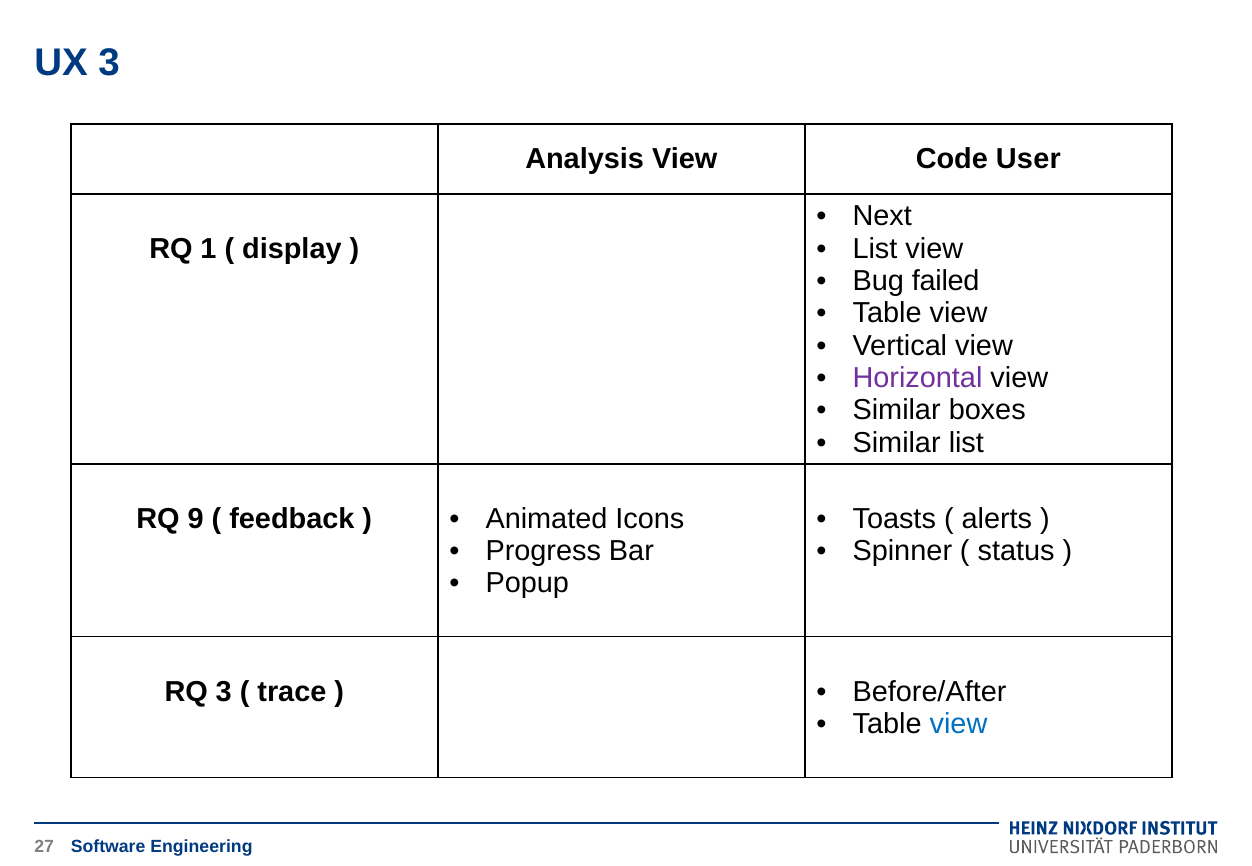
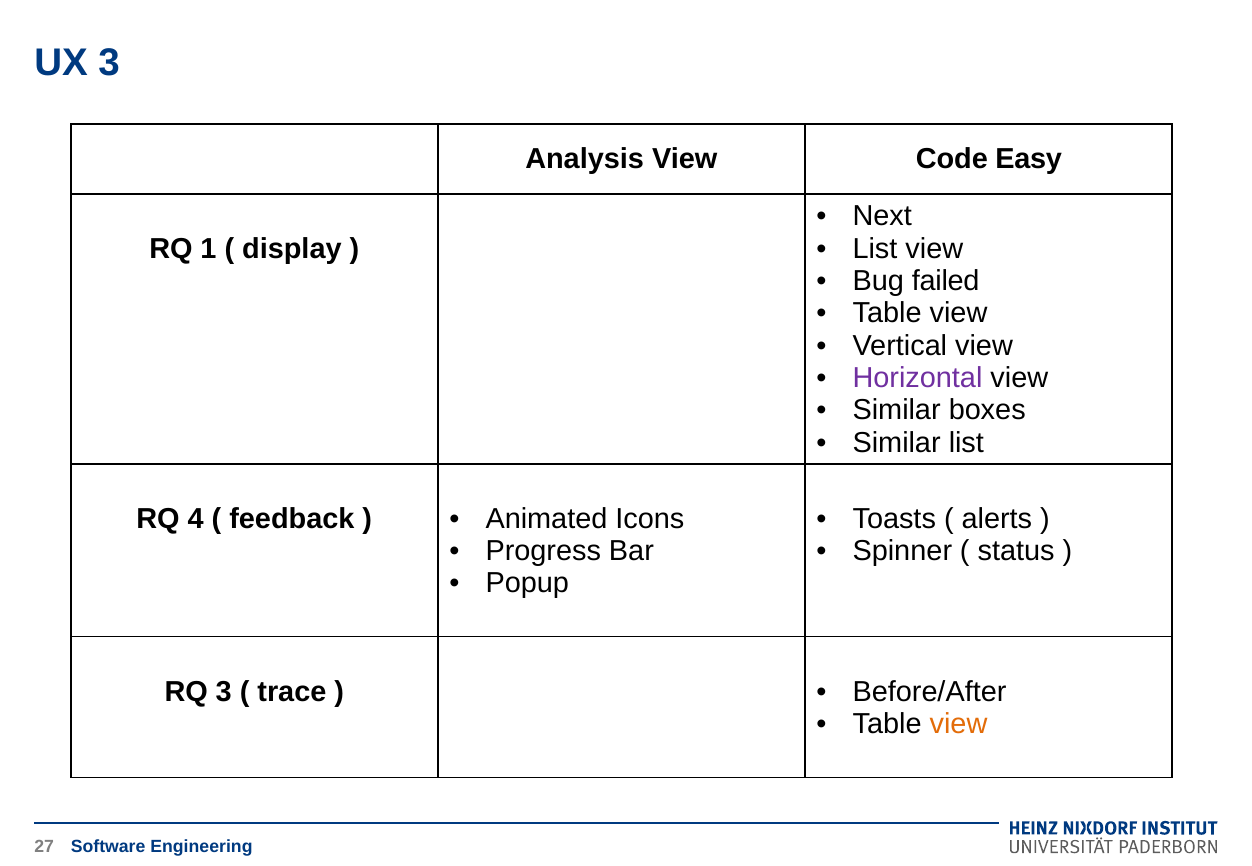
User: User -> Easy
9: 9 -> 4
view at (958, 725) colour: blue -> orange
